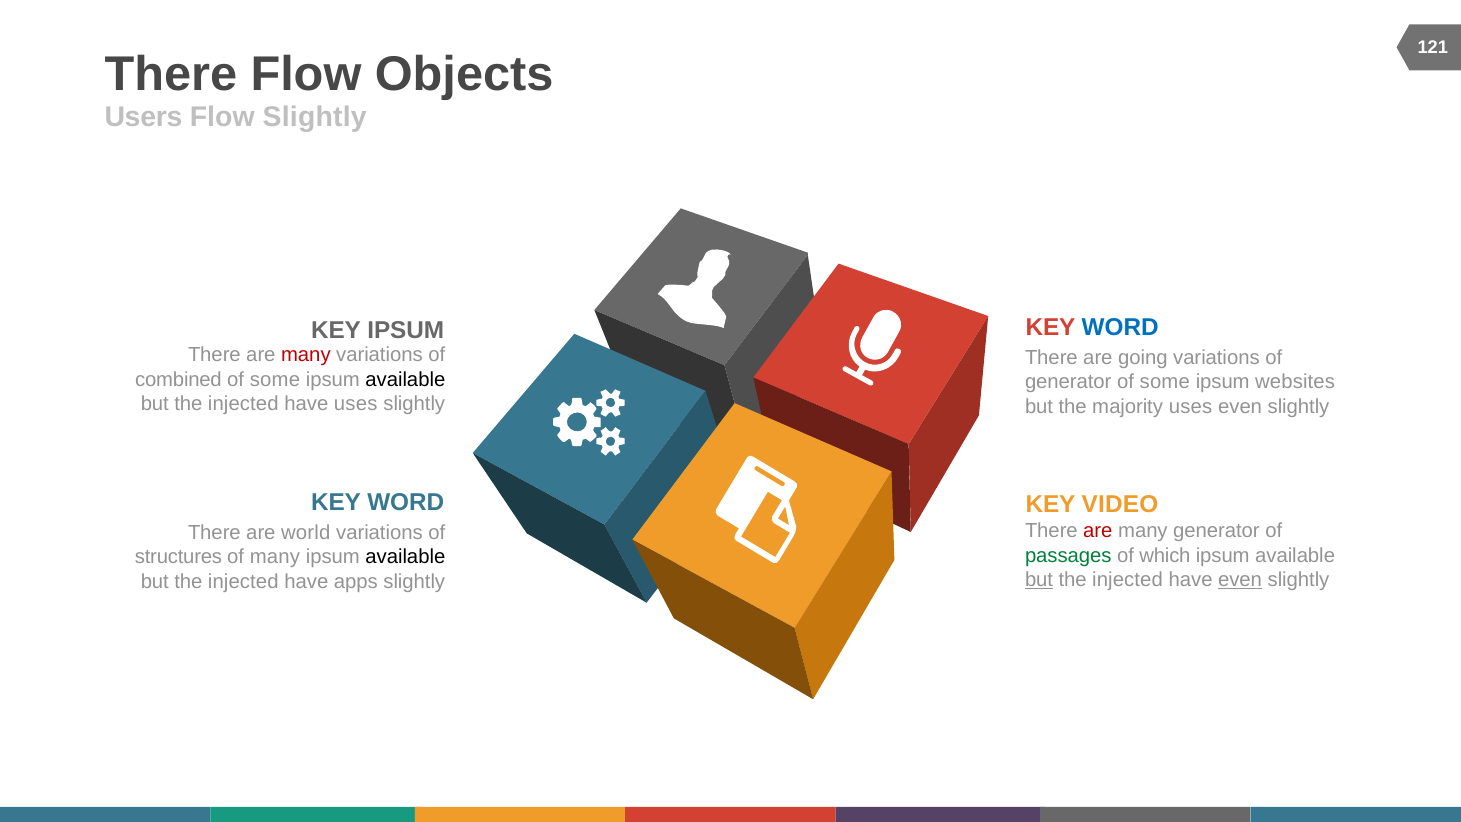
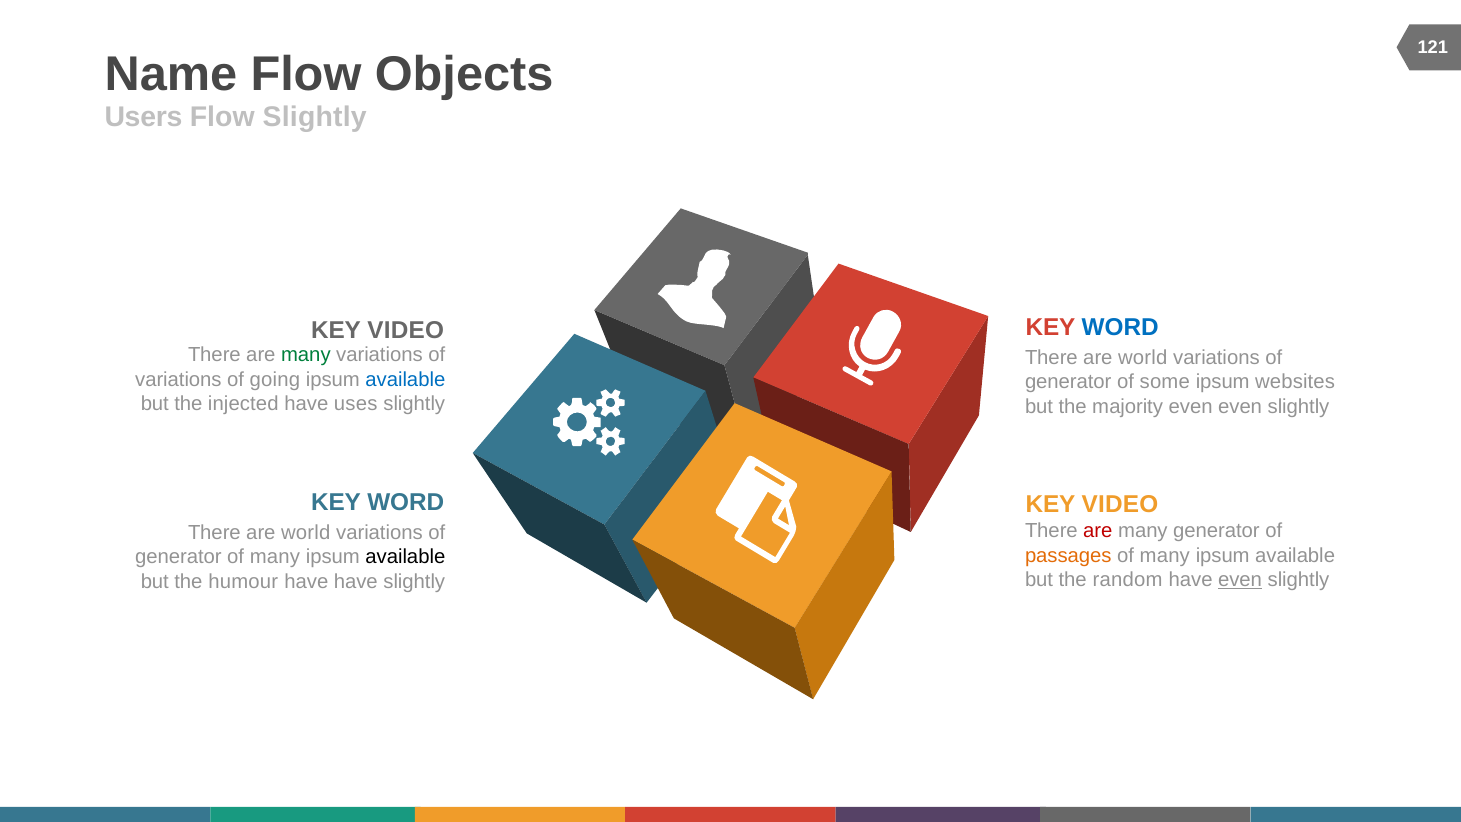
There at (171, 74): There -> Name
IPSUM at (406, 330): IPSUM -> VIDEO
many at (306, 355) colour: red -> green
going at (1143, 358): going -> world
combined at (178, 379): combined -> variations
some at (275, 379): some -> going
available at (405, 379) colour: black -> blue
majority uses: uses -> even
passages colour: green -> orange
which at (1165, 555): which -> many
structures at (178, 557): structures -> generator
but at (1039, 580) underline: present -> none
injected at (1128, 580): injected -> random
injected at (243, 581): injected -> humour
have apps: apps -> have
